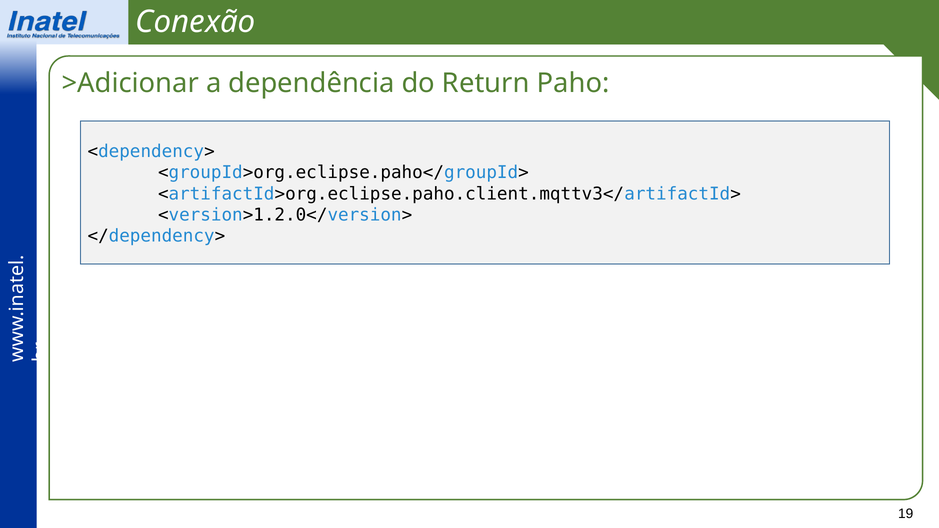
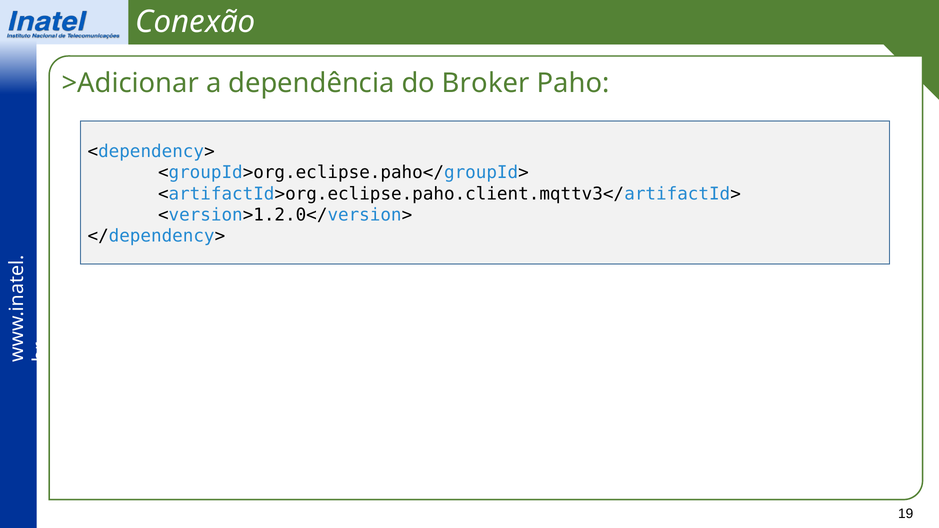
Return: Return -> Broker
